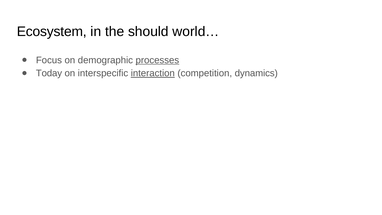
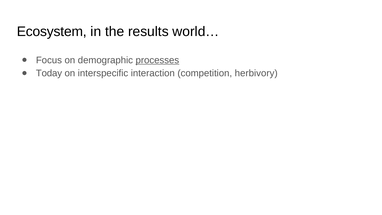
should: should -> results
interaction underline: present -> none
dynamics: dynamics -> herbivory
